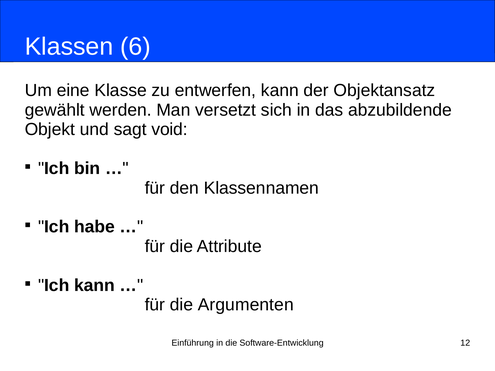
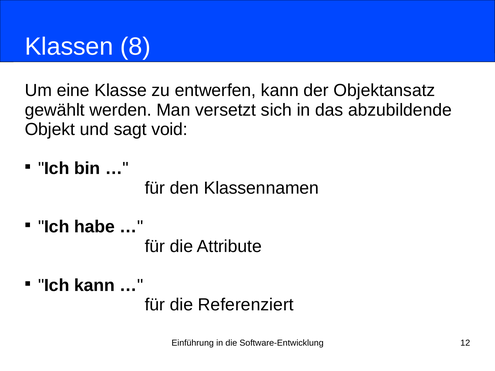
6: 6 -> 8
Argumenten: Argumenten -> Referenziert
